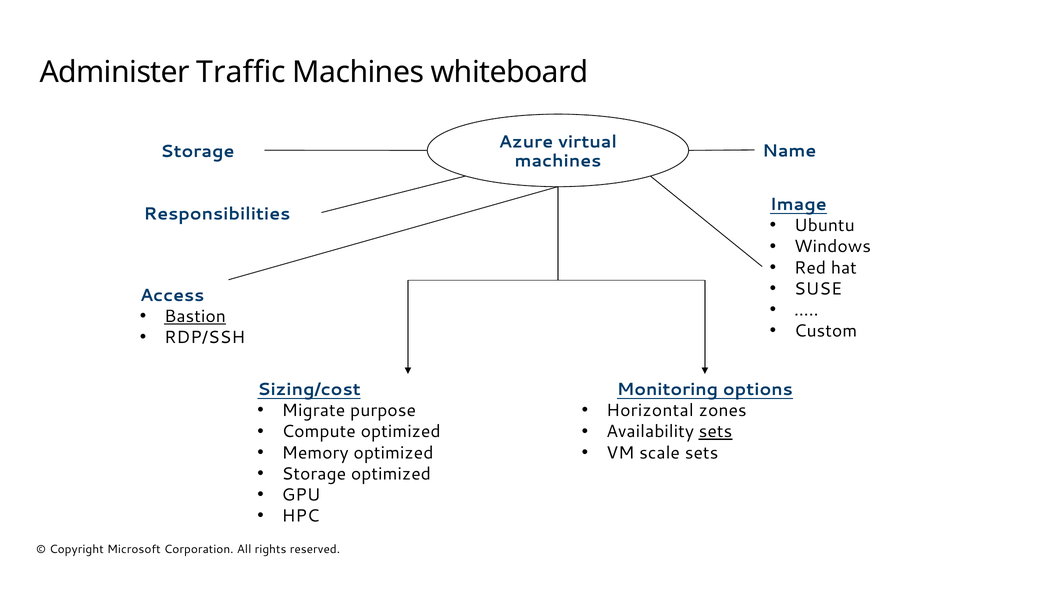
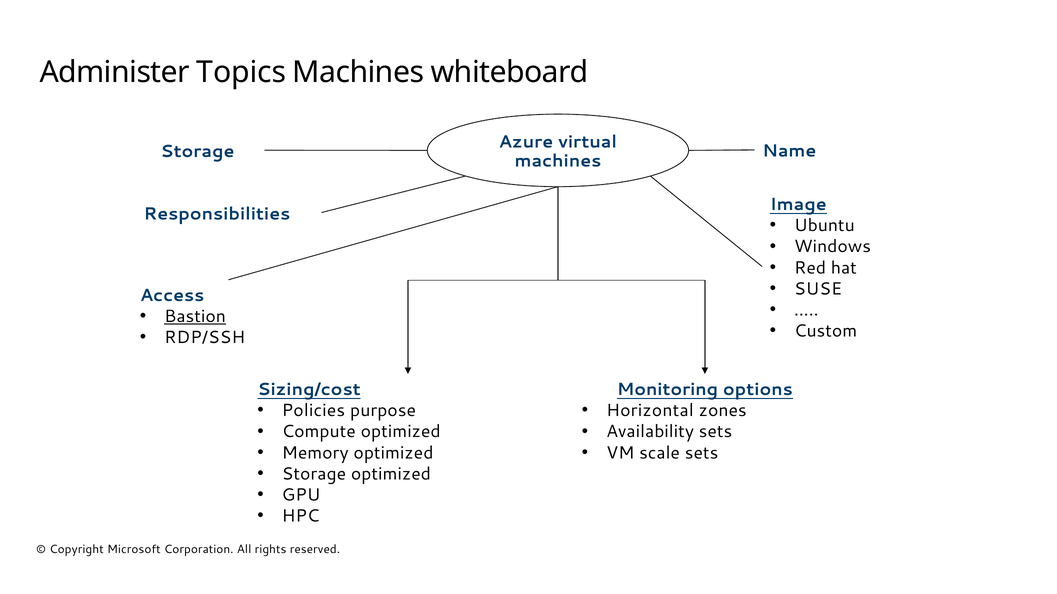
Traffic: Traffic -> Topics
Migrate: Migrate -> Policies
sets at (716, 432) underline: present -> none
